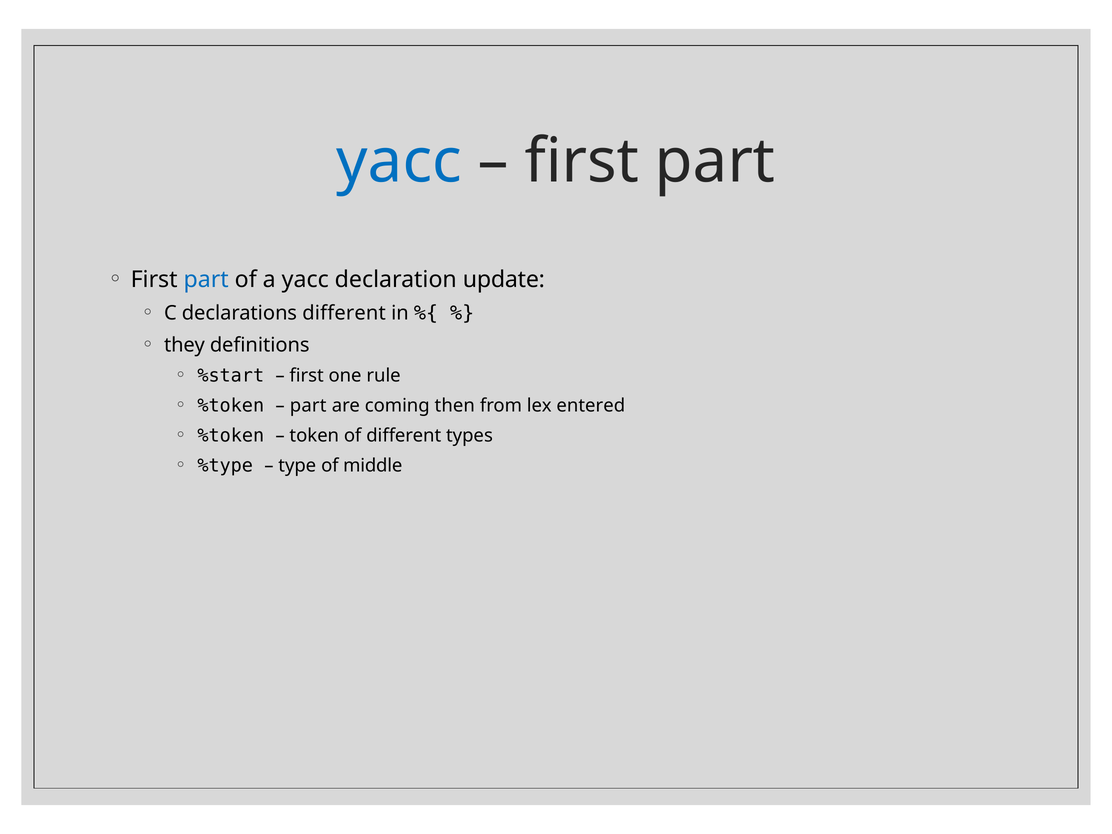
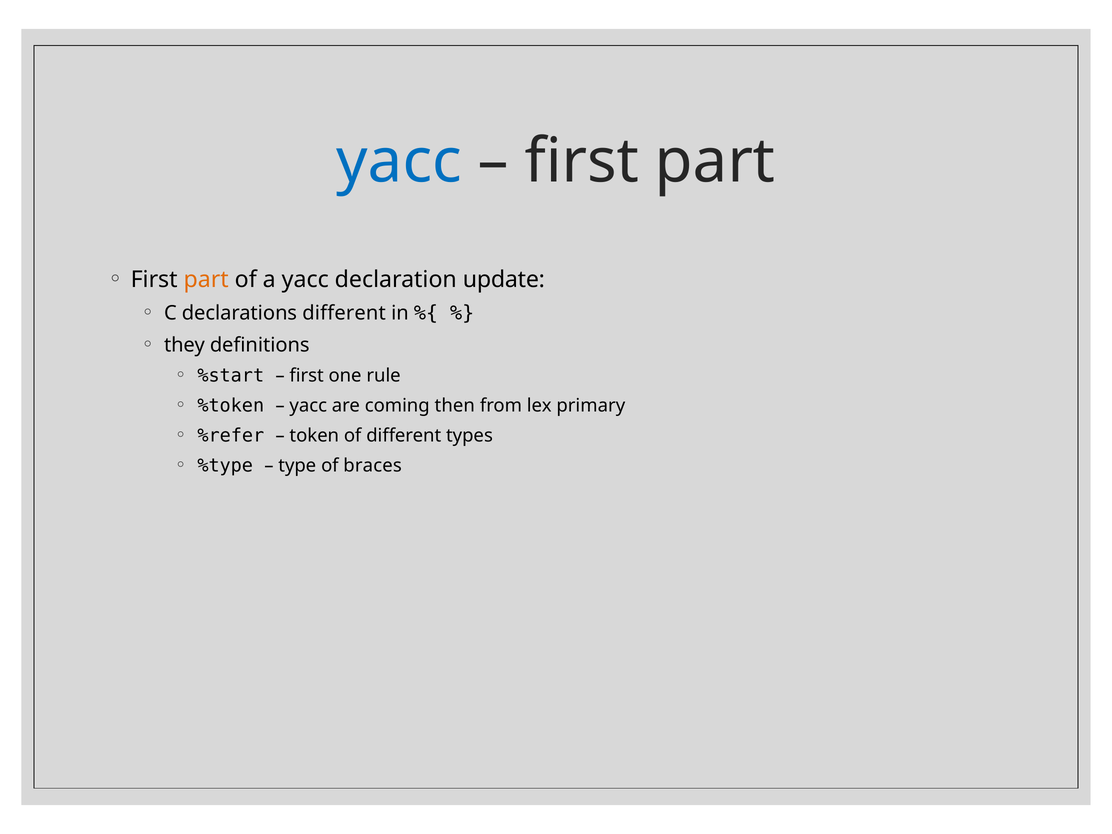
part at (206, 280) colour: blue -> orange
part at (308, 406): part -> yacc
entered: entered -> primary
%token at (231, 436): %token -> %refer
middle: middle -> braces
